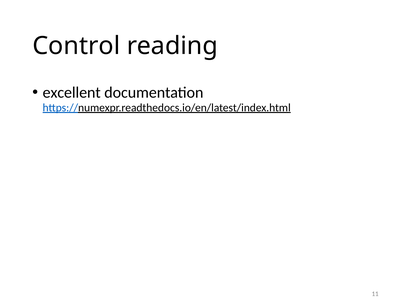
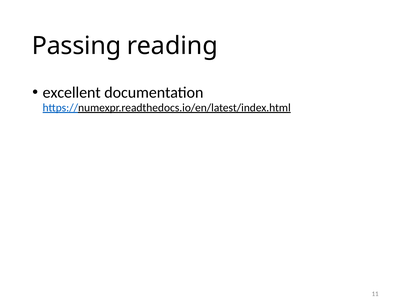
Control: Control -> Passing
